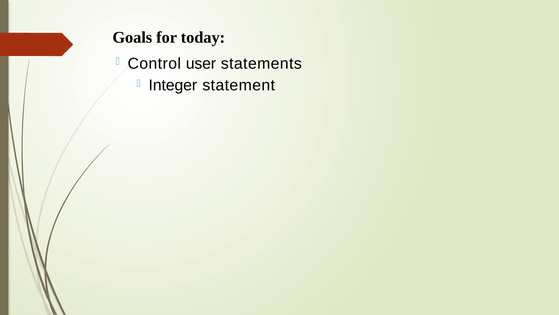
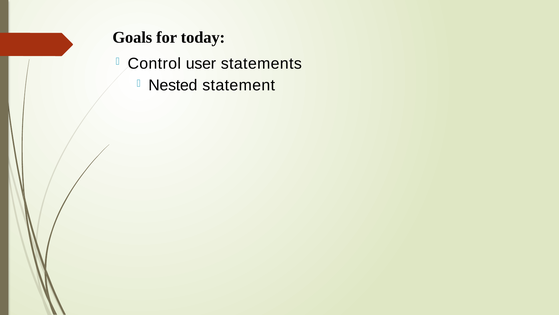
Integer: Integer -> Nested
